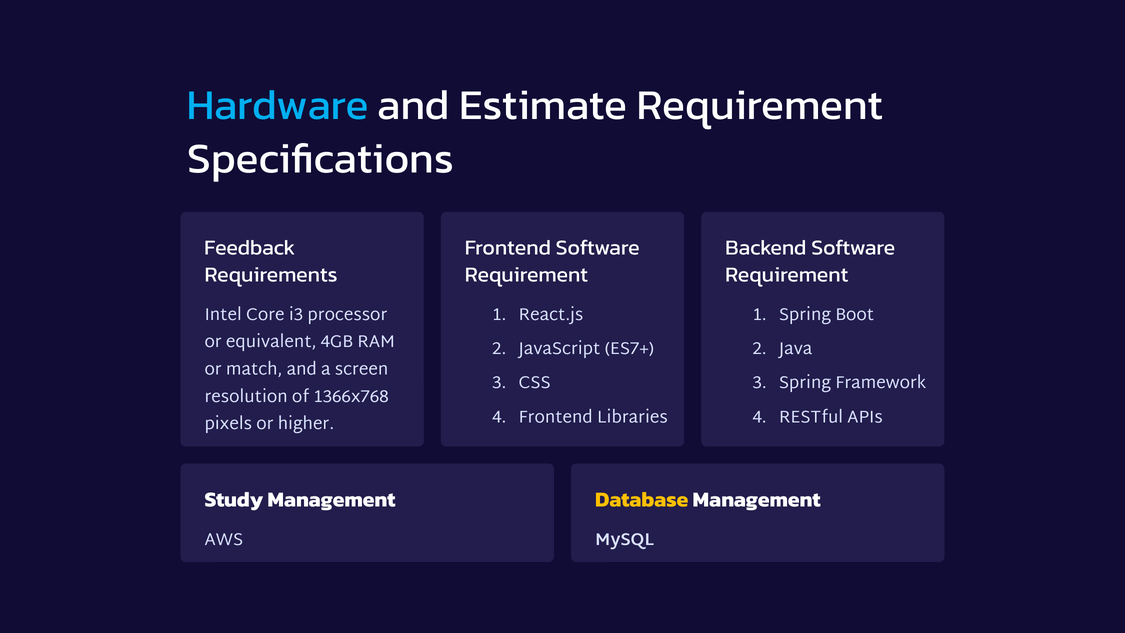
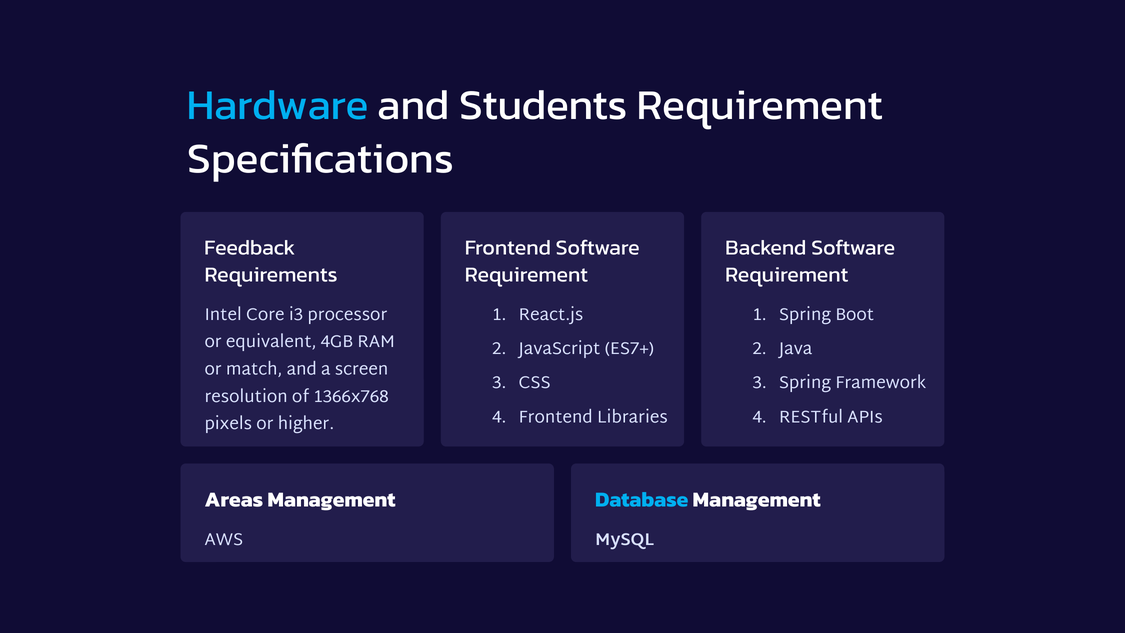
Estimate: Estimate -> Students
Study: Study -> Areas
Database colour: yellow -> light blue
